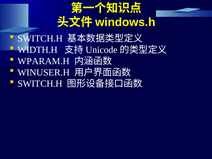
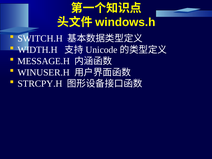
WPARAM.H: WPARAM.H -> MESSAGE.H
SWITCH.H at (40, 84): SWITCH.H -> STRCPY.H
